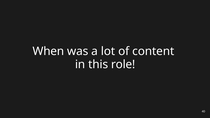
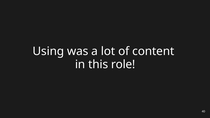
When: When -> Using
